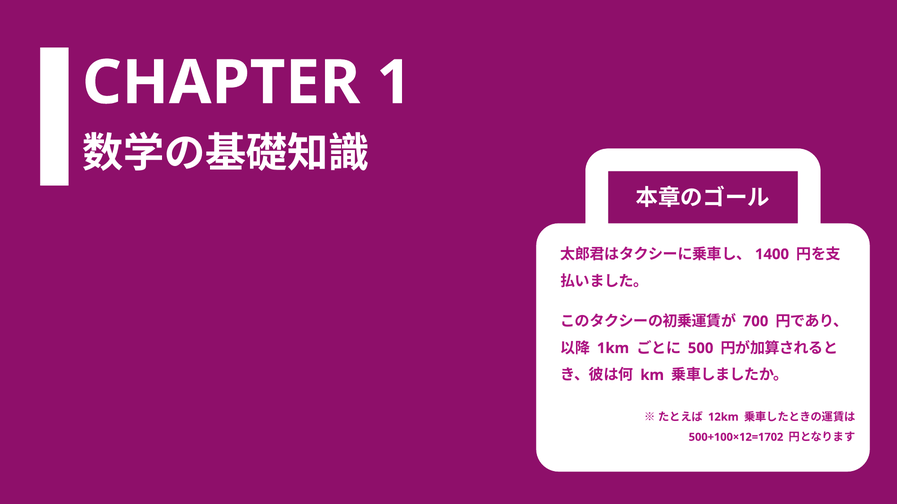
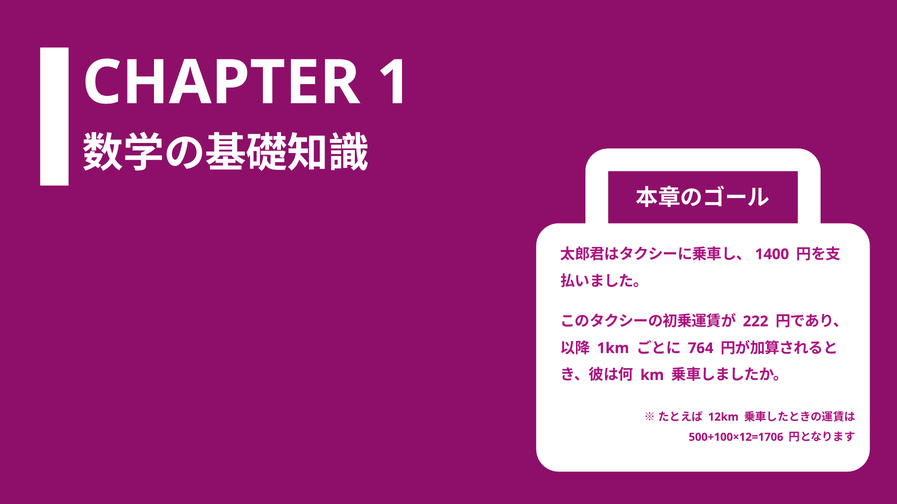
700: 700 -> 222
500: 500 -> 764
500+100×12=1702: 500+100×12=1702 -> 500+100×12=1706
